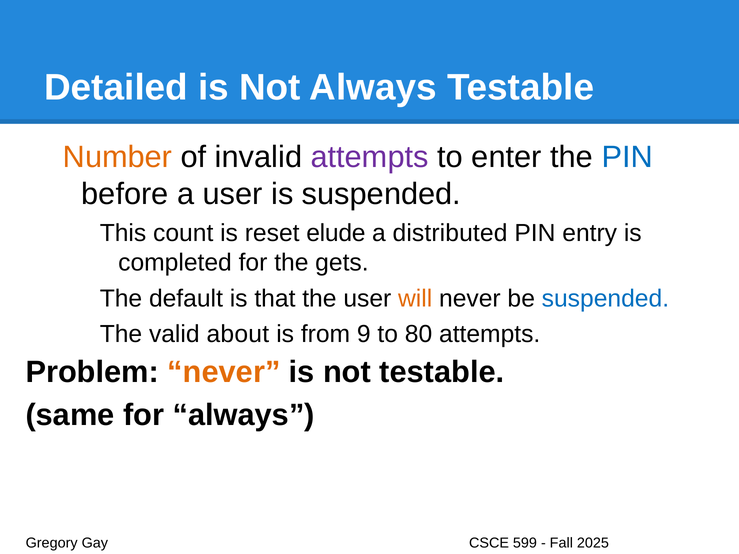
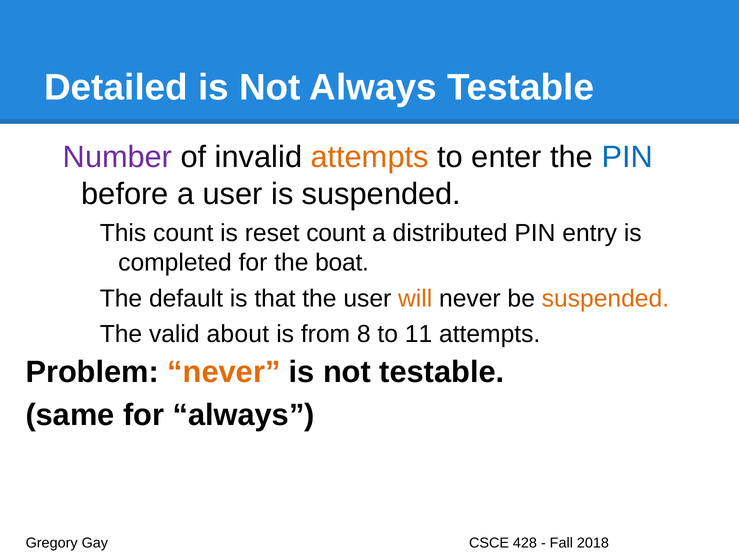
Number colour: orange -> purple
attempts at (370, 157) colour: purple -> orange
reset elude: elude -> count
gets: gets -> boat
suspended at (605, 299) colour: blue -> orange
9: 9 -> 8
80: 80 -> 11
599: 599 -> 428
2025: 2025 -> 2018
